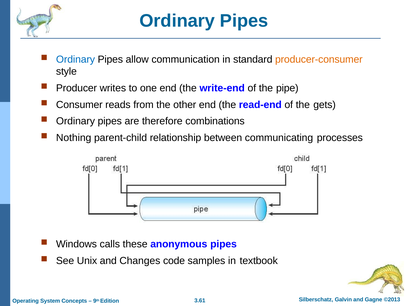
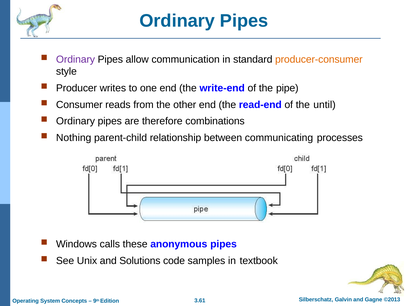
Ordinary at (76, 59) colour: blue -> purple
gets: gets -> until
Changes: Changes -> Solutions
